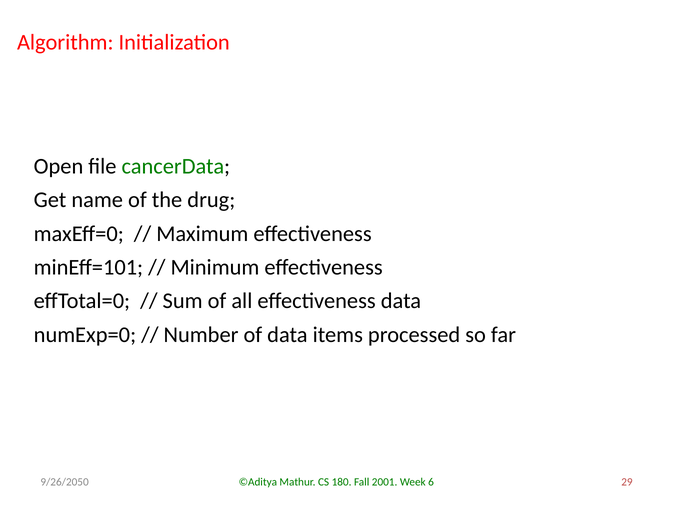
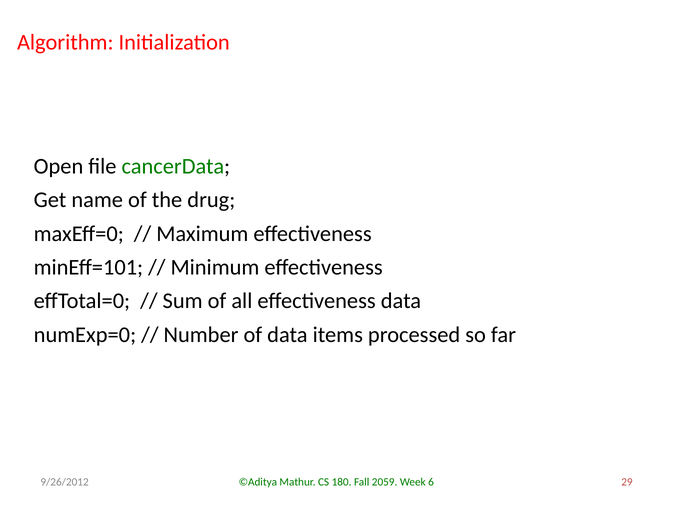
2001: 2001 -> 2059
9/26/2050: 9/26/2050 -> 9/26/2012
